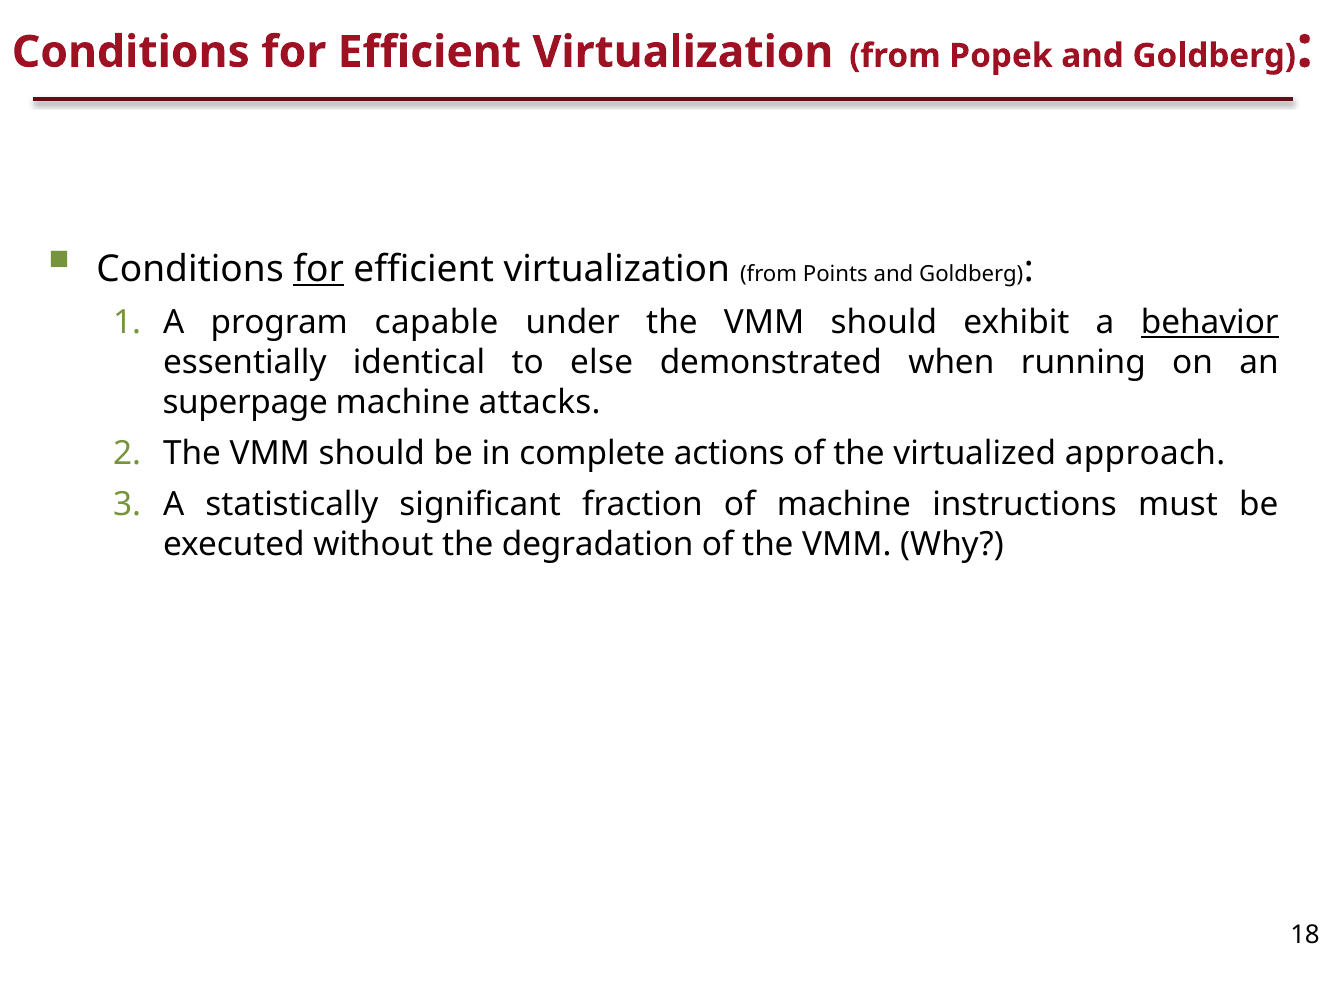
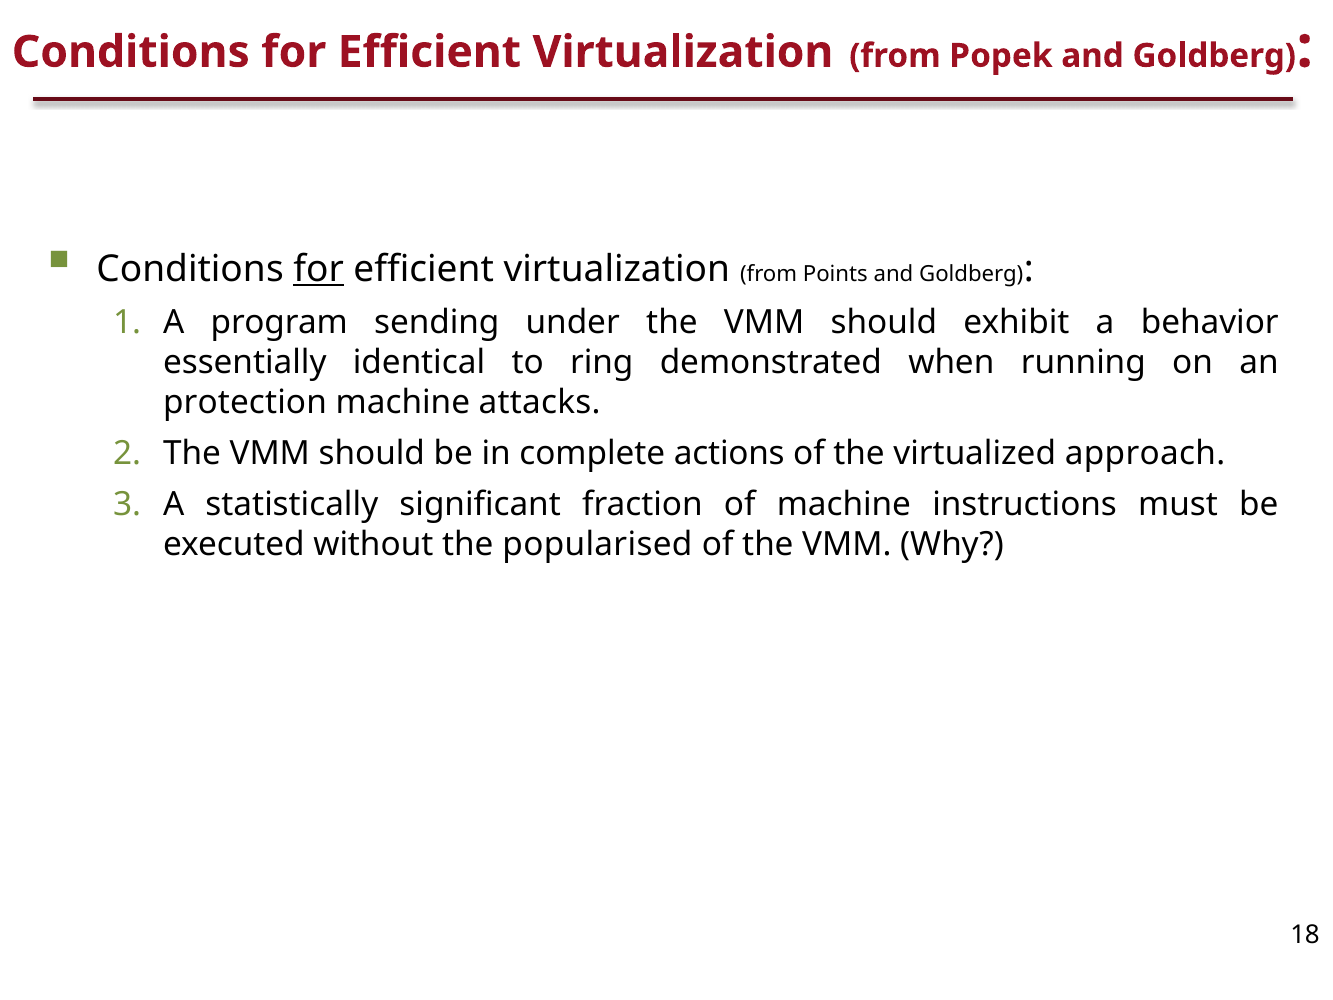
capable: capable -> sending
behavior underline: present -> none
else: else -> ring
superpage: superpage -> protection
degradation: degradation -> popularised
